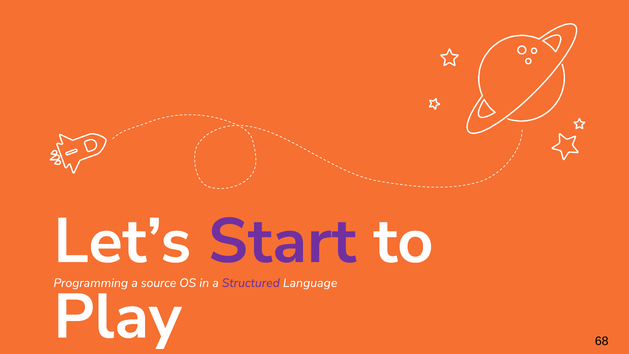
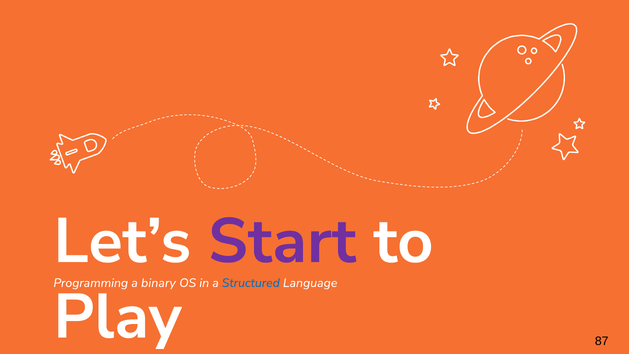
source: source -> binary
Structured colour: purple -> blue
68: 68 -> 87
